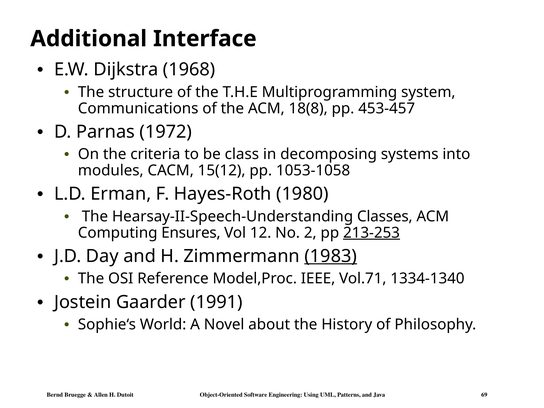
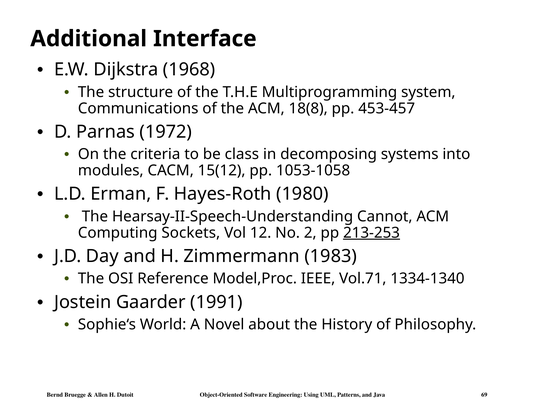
Classes: Classes -> Cannot
Ensures: Ensures -> Sockets
1983 underline: present -> none
